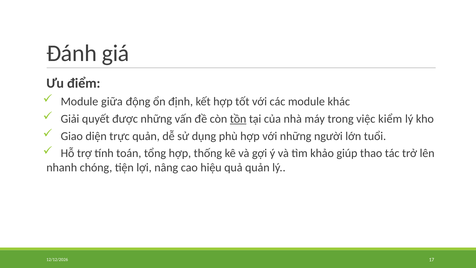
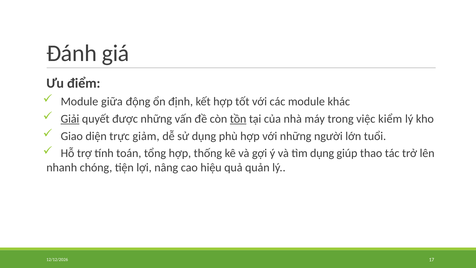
Giải underline: none -> present
trực quản: quản -> giảm
tìm khảo: khảo -> dụng
